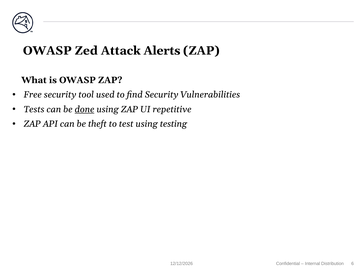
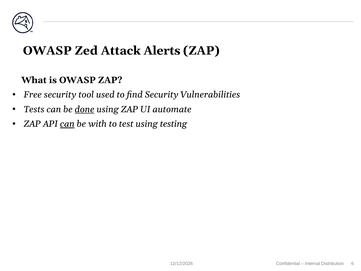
repetitive: repetitive -> automate
can at (67, 124) underline: none -> present
theft: theft -> with
